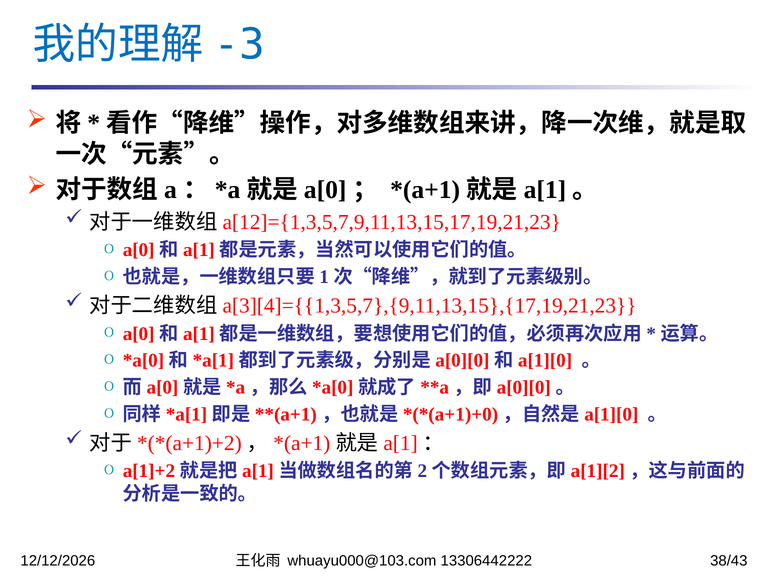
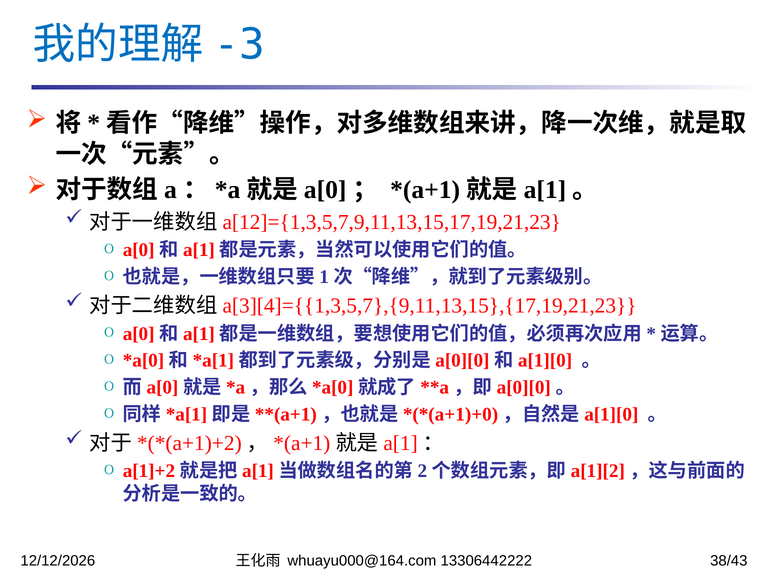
whuayu000@103.com: whuayu000@103.com -> whuayu000@164.com
